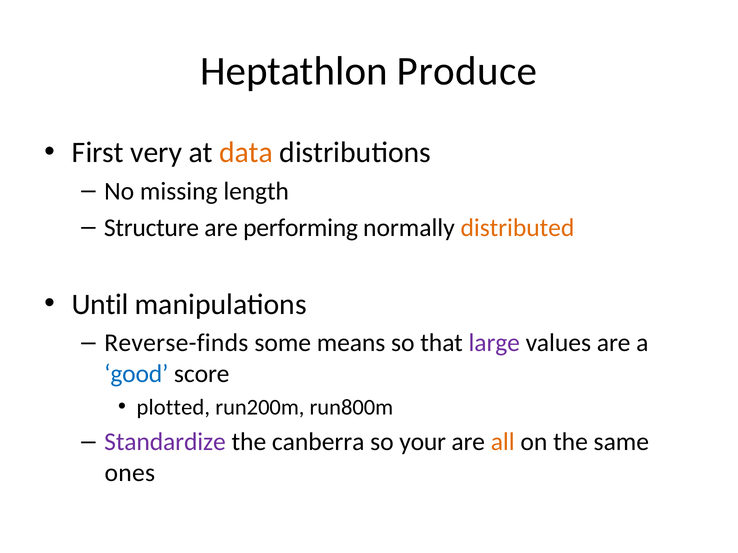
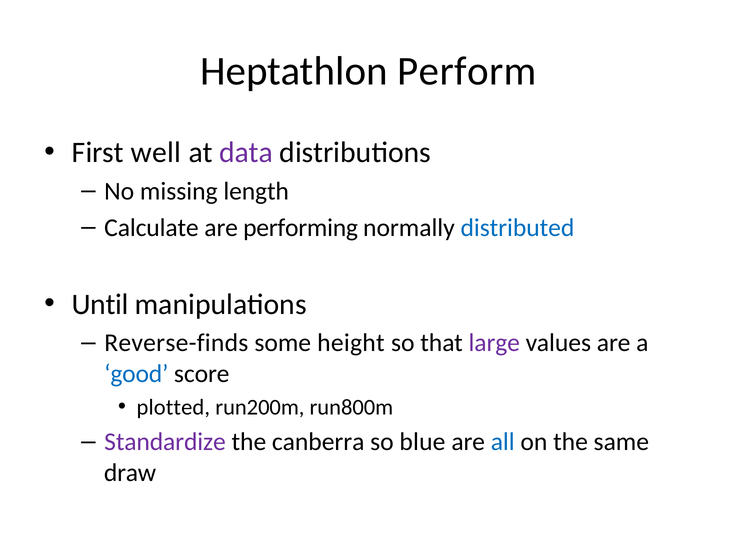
Produce: Produce -> Perform
very: very -> well
data colour: orange -> purple
Structure: Structure -> Calculate
distributed colour: orange -> blue
means: means -> height
your: your -> blue
all colour: orange -> blue
ones: ones -> draw
